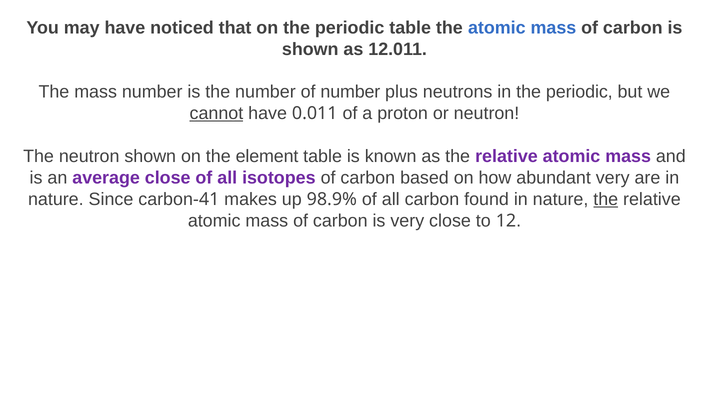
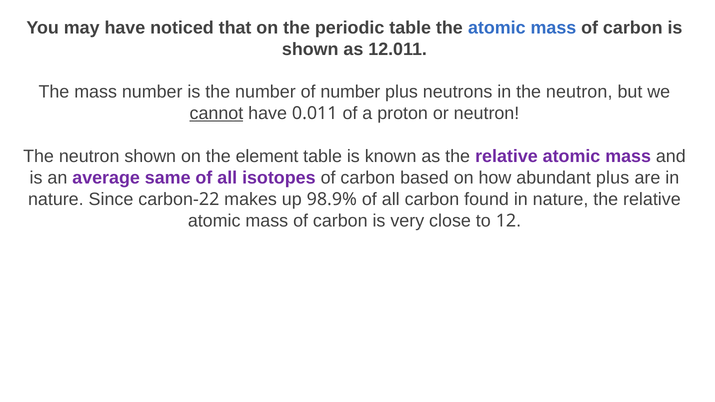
in the periodic: periodic -> neutron
average close: close -> same
abundant very: very -> plus
41: 41 -> 22
the at (606, 199) underline: present -> none
